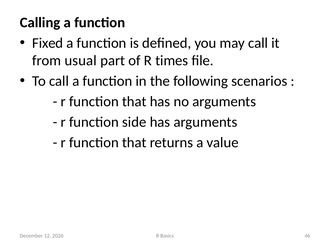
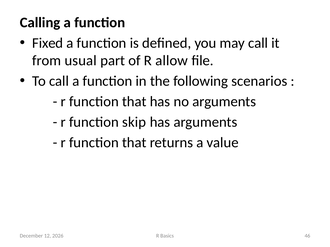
times: times -> allow
side: side -> skip
